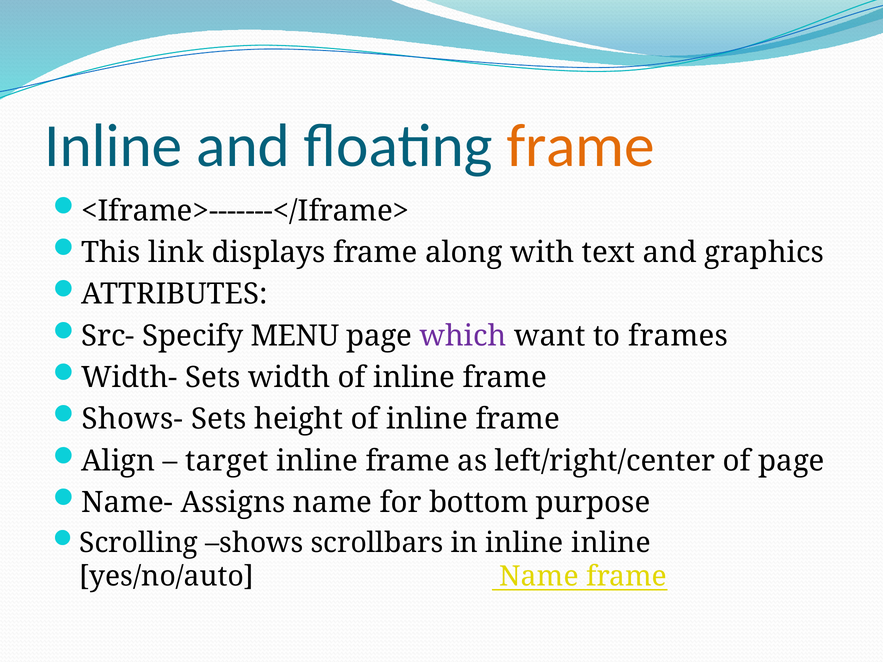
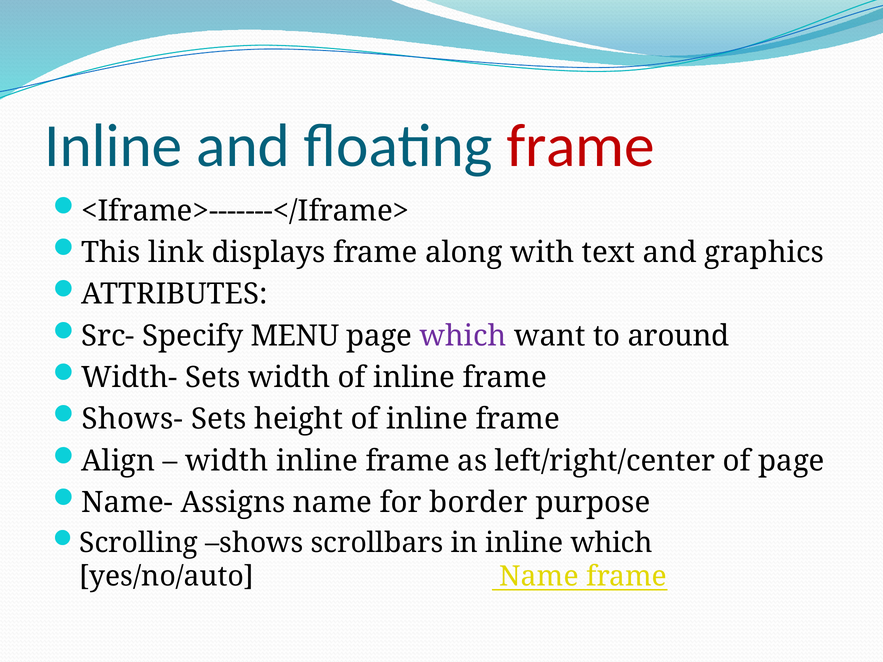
frame at (581, 146) colour: orange -> red
frames: frames -> around
target at (227, 461): target -> width
bottom: bottom -> border
inline inline: inline -> which
